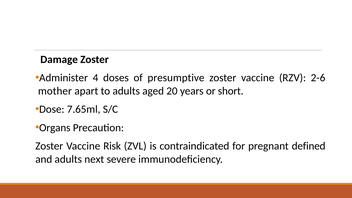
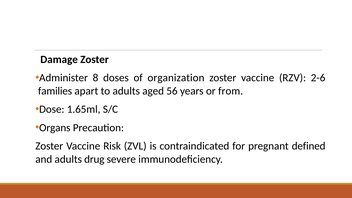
4: 4 -> 8
presumptive: presumptive -> organization
mother: mother -> families
20: 20 -> 56
short: short -> from
7.65ml: 7.65ml -> 1.65ml
next: next -> drug
